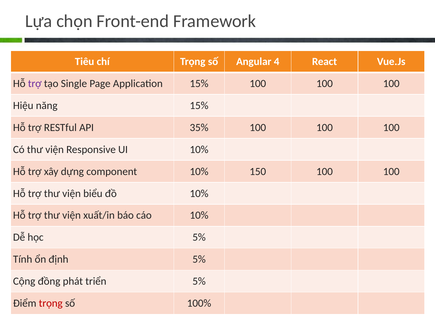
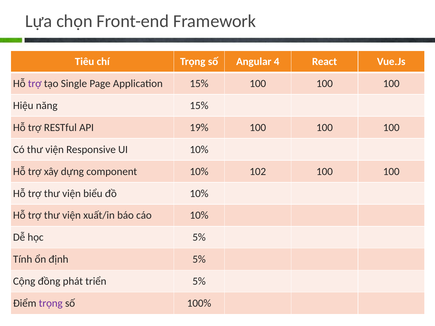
35%: 35% -> 19%
150: 150 -> 102
trọng at (51, 304) colour: red -> purple
